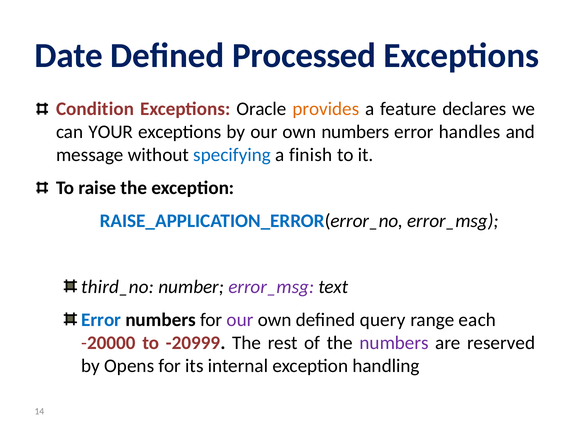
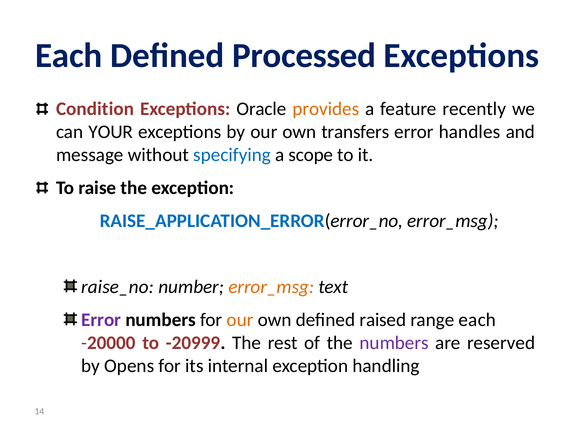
Date at (69, 56): Date -> Each
declares: declares -> recently
own numbers: numbers -> transfers
finish: finish -> scope
third_no: third_no -> raise_no
error_msg at (271, 287) colour: purple -> orange
Error at (101, 320) colour: blue -> purple
our at (240, 320) colour: purple -> orange
query: query -> raised
